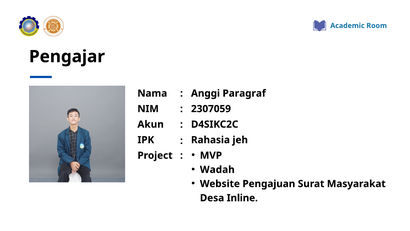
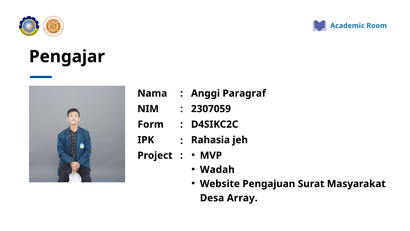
Akun: Akun -> Form
Inline: Inline -> Array
